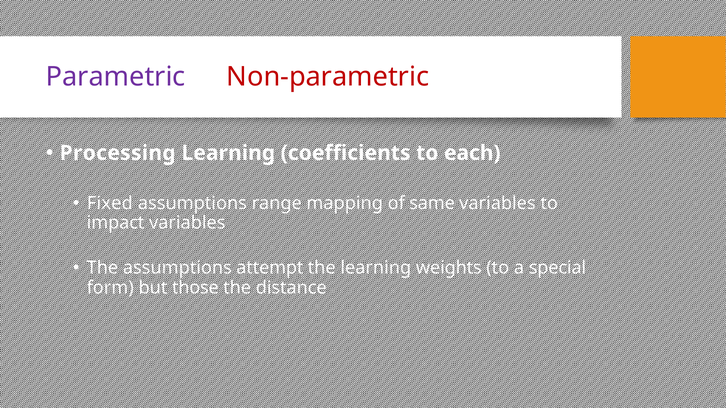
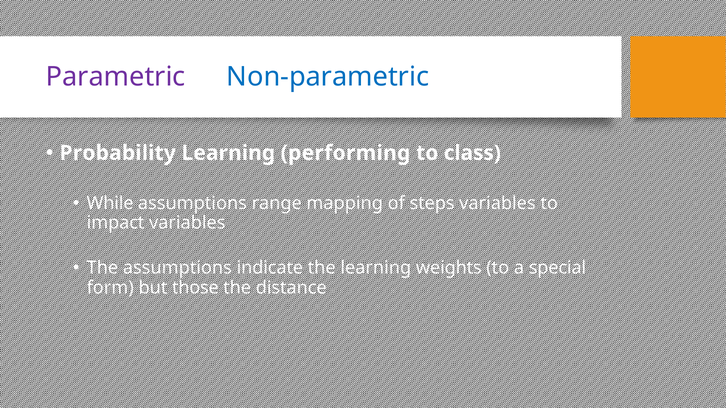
Non-parametric colour: red -> blue
Processing: Processing -> Probability
coefficients: coefficients -> performing
each: each -> class
Fixed: Fixed -> While
same: same -> steps
attempt: attempt -> indicate
